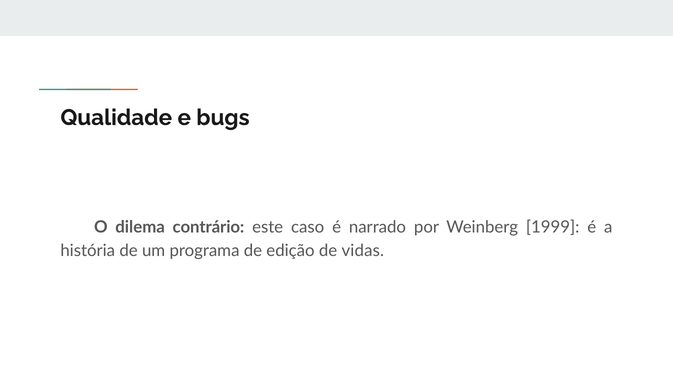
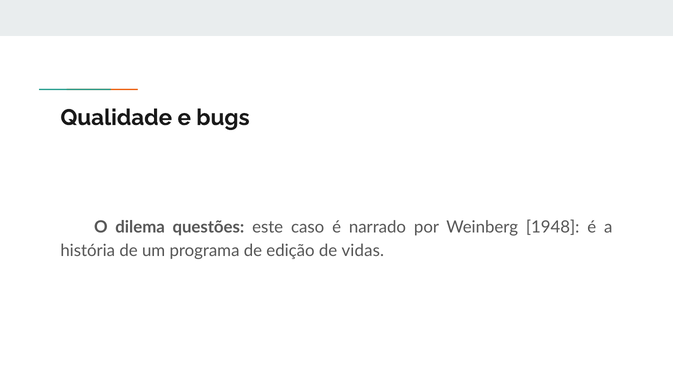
contrário: contrário -> questões
1999: 1999 -> 1948
